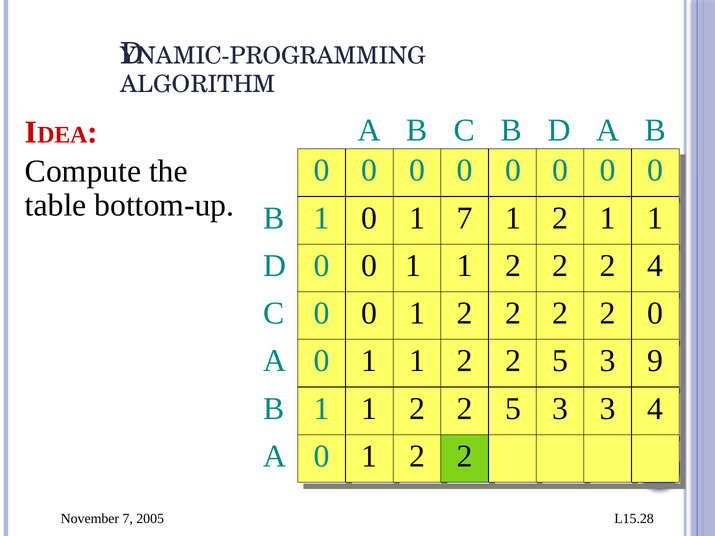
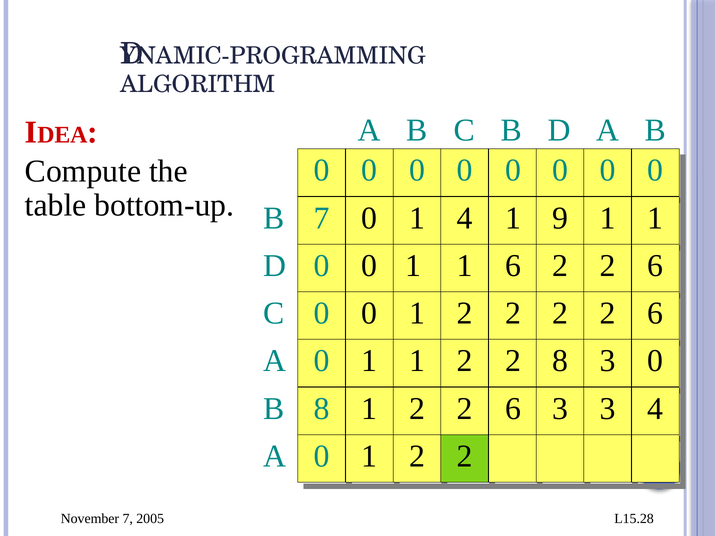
1 at (322, 218): 1 -> 7
1 7: 7 -> 4
2 at (560, 218): 2 -> 9
2 at (513, 266): 2 -> 6
4 at (655, 266): 4 -> 6
2 2 2 0: 0 -> 6
5 at (560, 361): 5 -> 8
3 9: 9 -> 0
1 at (322, 409): 1 -> 8
5 at (513, 409): 5 -> 6
